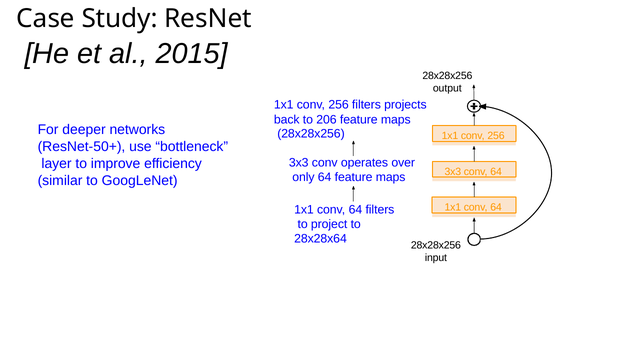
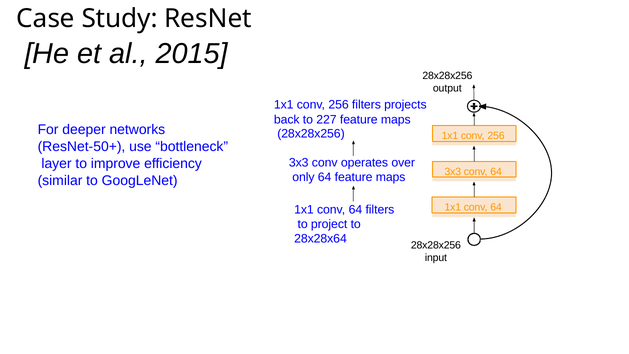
206: 206 -> 227
